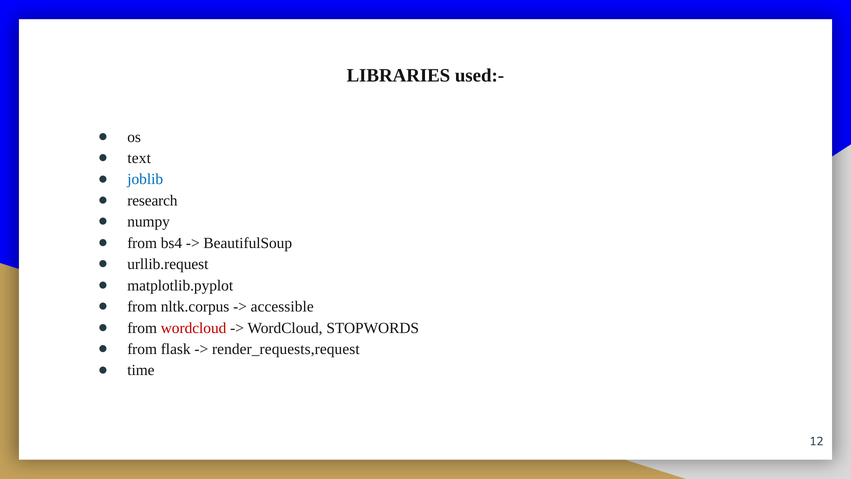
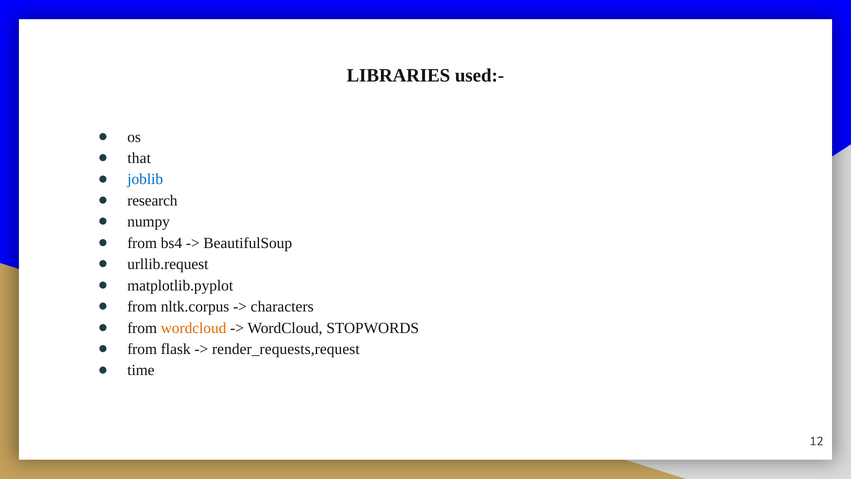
text: text -> that
accessible: accessible -> characters
wordcloud at (194, 328) colour: red -> orange
